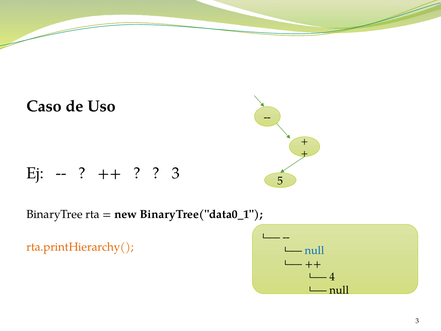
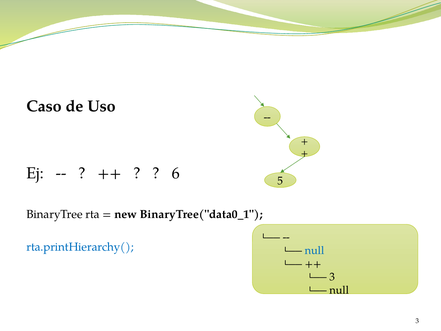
3 at (176, 173): 3 -> 6
rta.printHierarchy( colour: orange -> blue
4 at (332, 277): 4 -> 3
